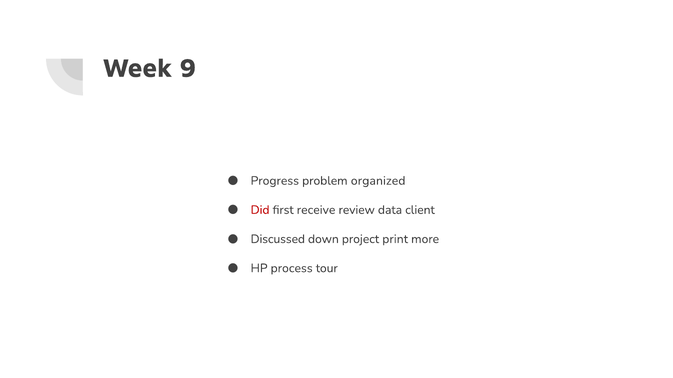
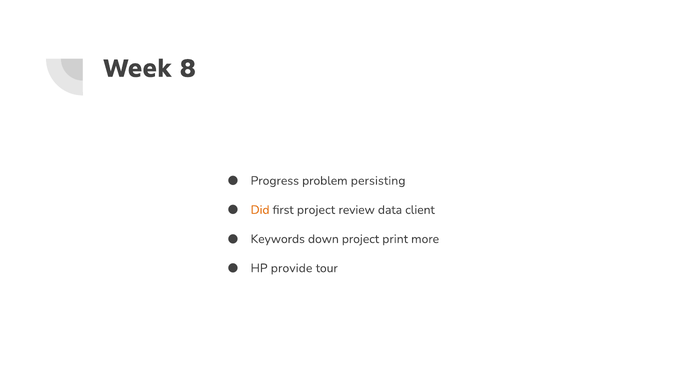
9: 9 -> 8
organized: organized -> persisting
Did colour: red -> orange
first receive: receive -> project
Discussed: Discussed -> Keywords
process: process -> provide
